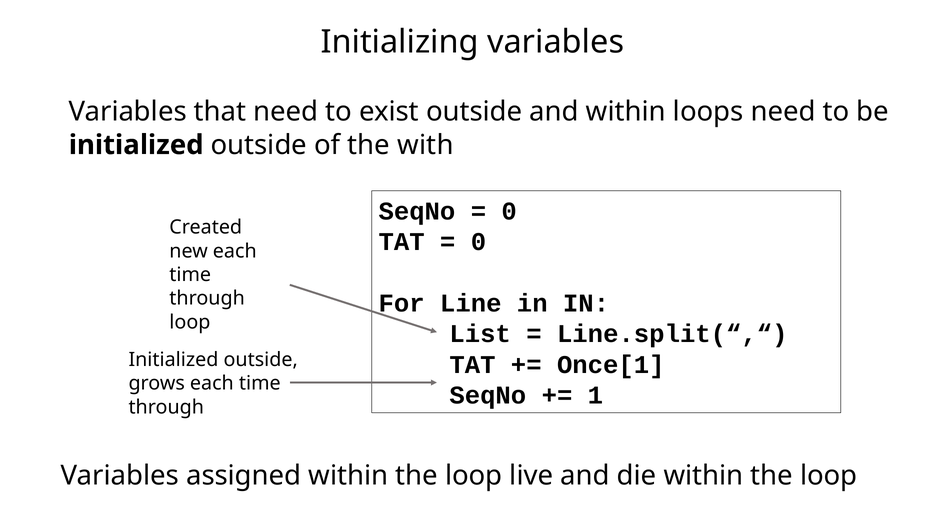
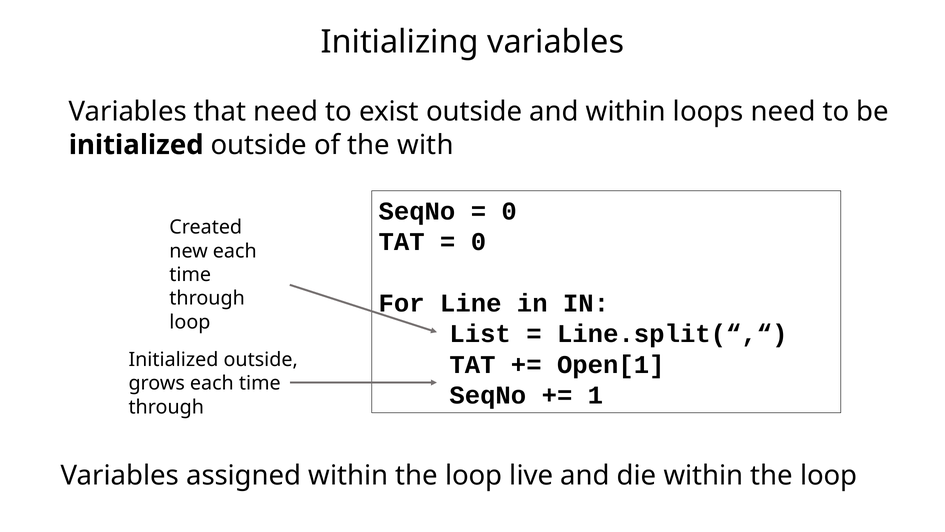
Once[1: Once[1 -> Open[1
